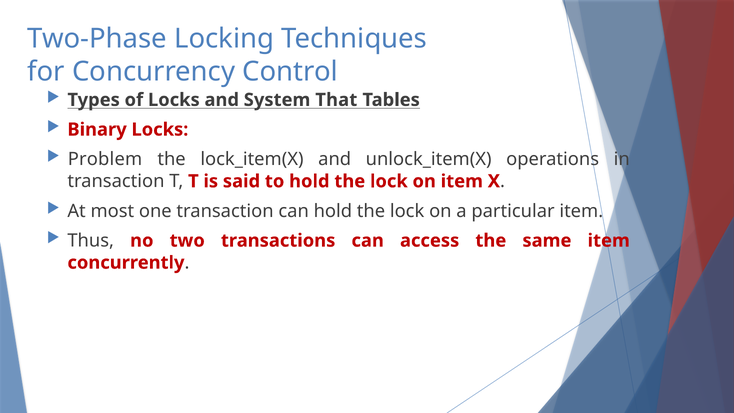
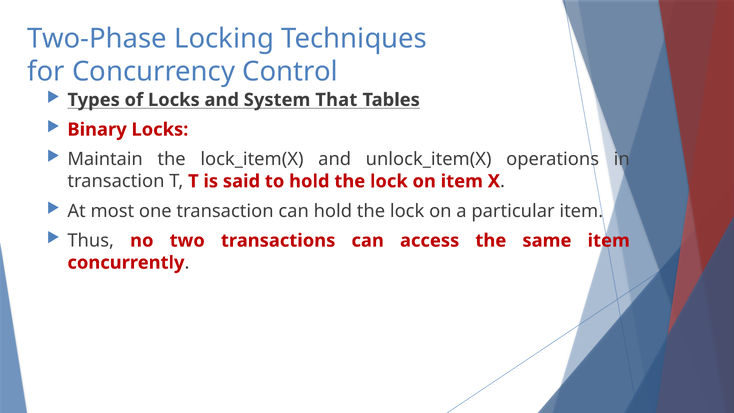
Problem: Problem -> Maintain
